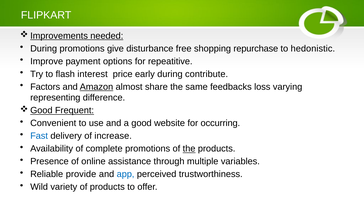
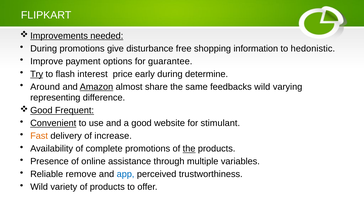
repurchase: repurchase -> information
repeatitive: repeatitive -> guarantee
Try underline: none -> present
contribute: contribute -> determine
Factors: Factors -> Around
feedbacks loss: loss -> wild
Convenient underline: none -> present
occurring: occurring -> stimulant
Fast colour: blue -> orange
provide: provide -> remove
